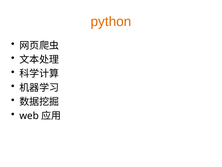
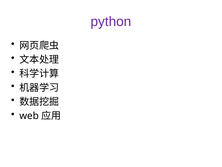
python colour: orange -> purple
